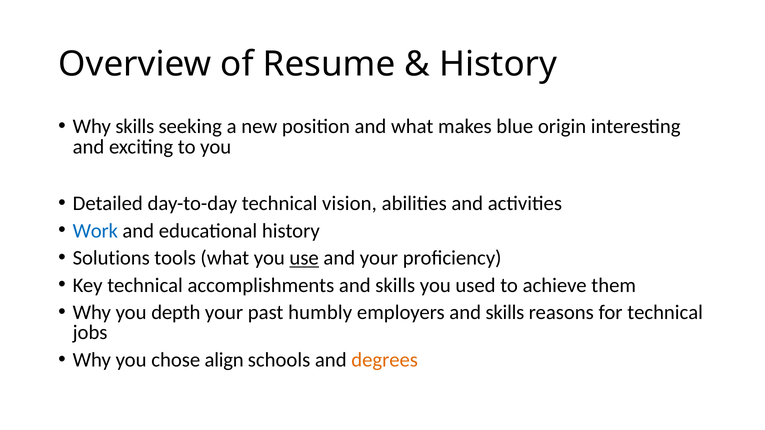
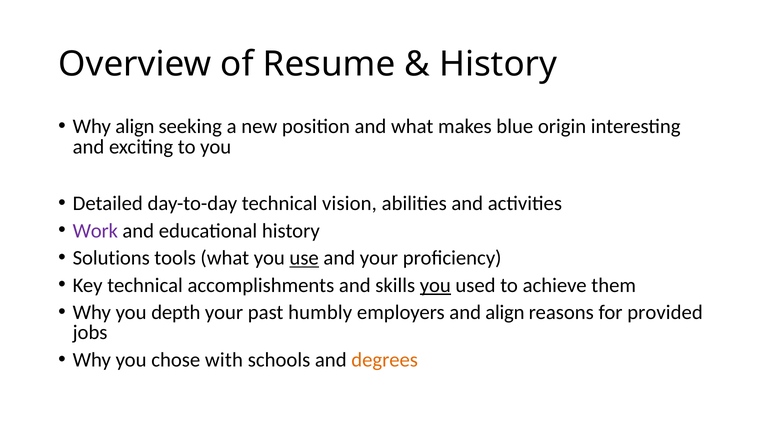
Why skills: skills -> align
Work colour: blue -> purple
you at (435, 285) underline: none -> present
employers and skills: skills -> align
for technical: technical -> provided
align: align -> with
